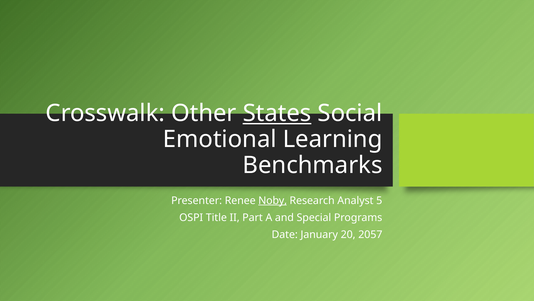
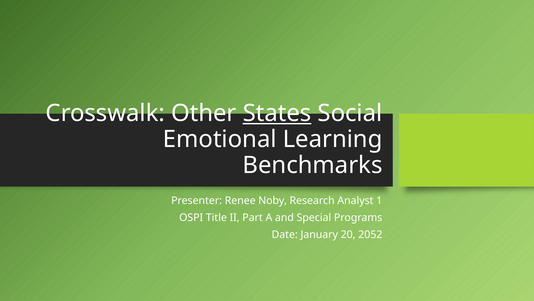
Noby underline: present -> none
5: 5 -> 1
2057: 2057 -> 2052
